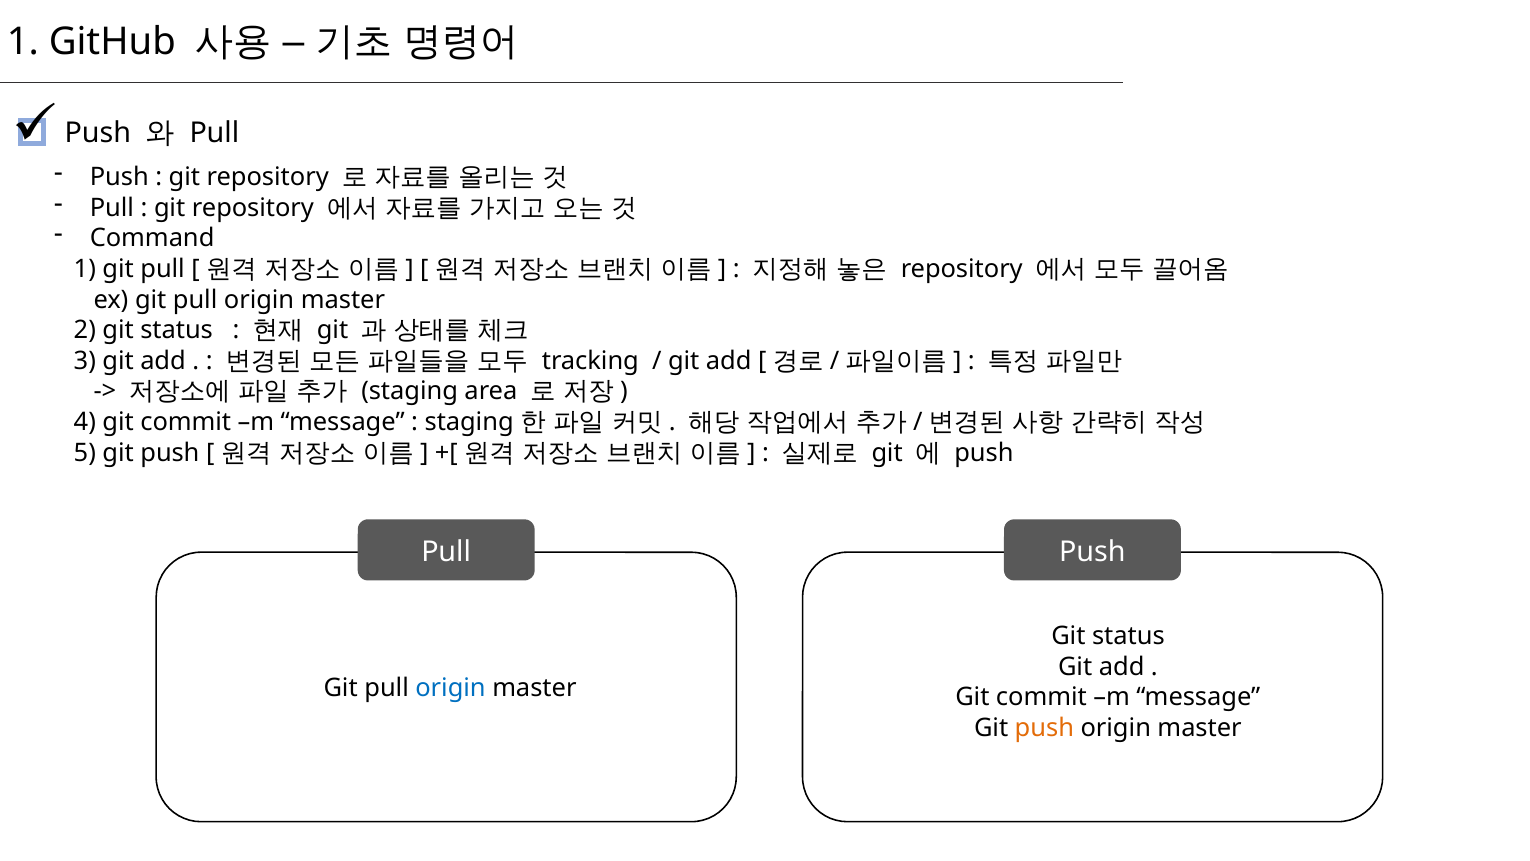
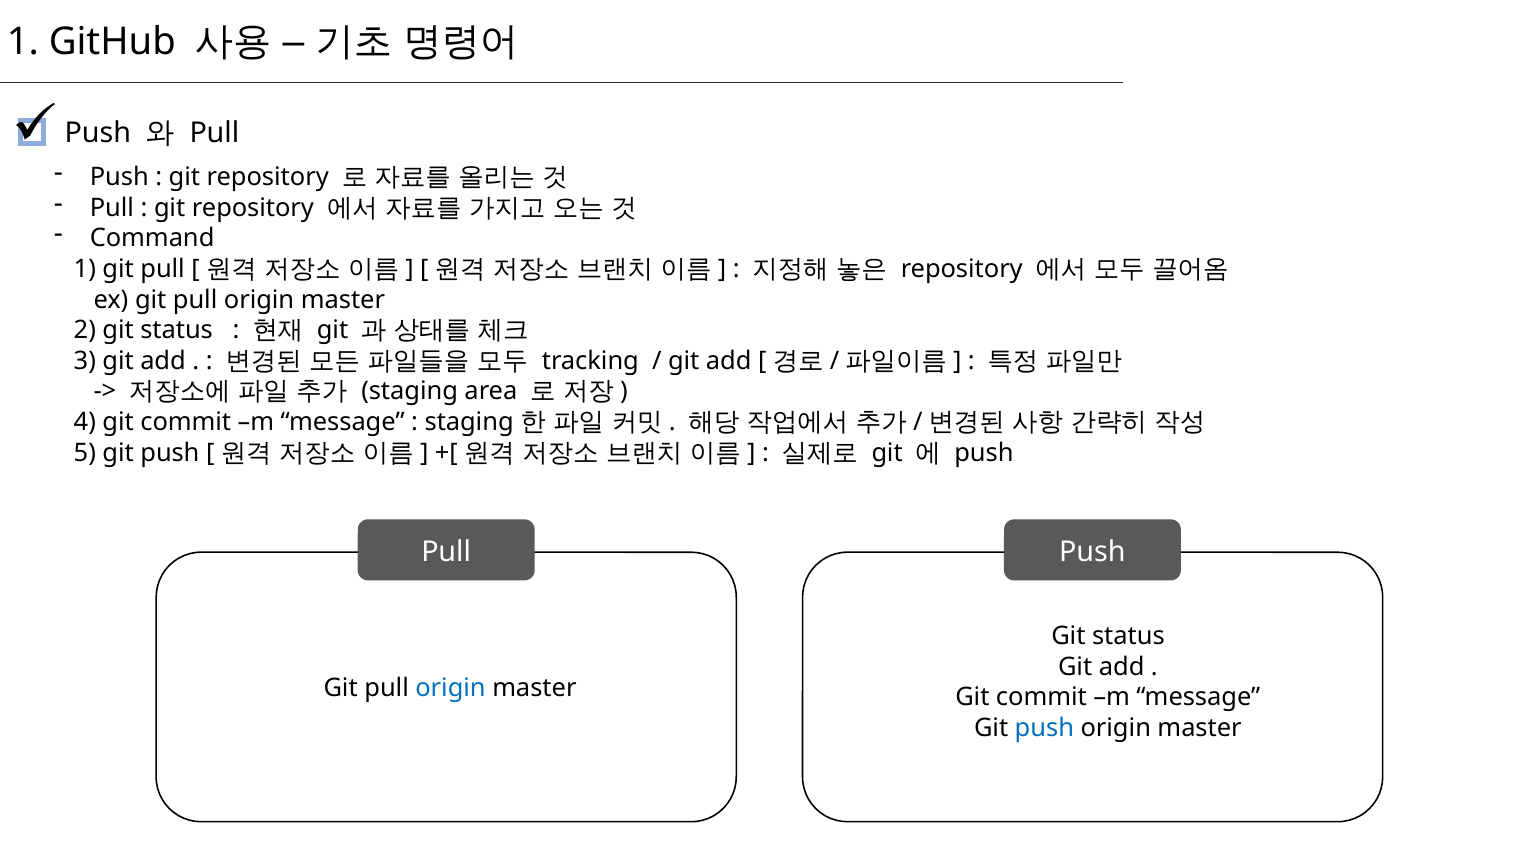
push at (1044, 728) colour: orange -> blue
